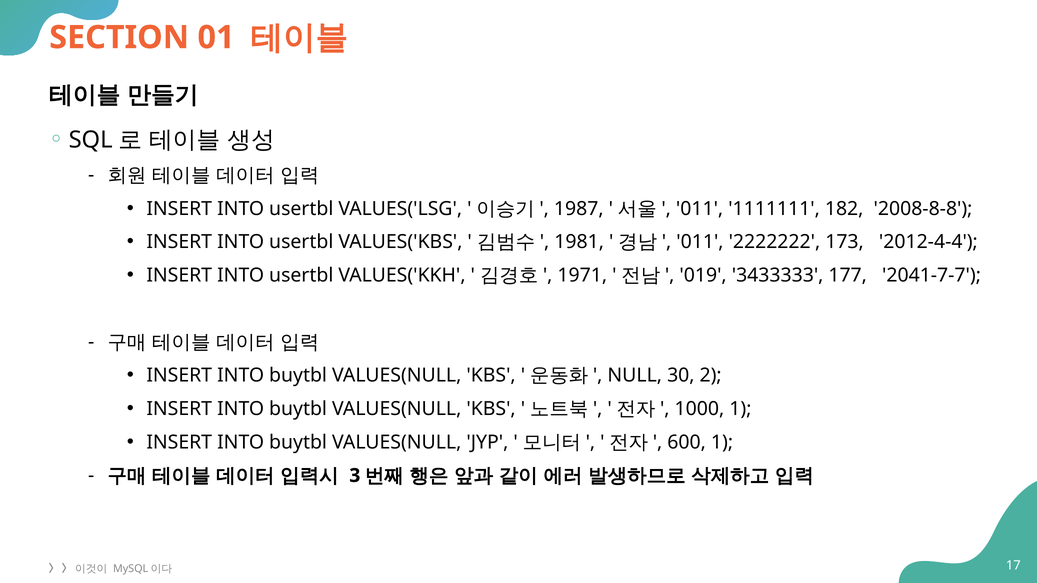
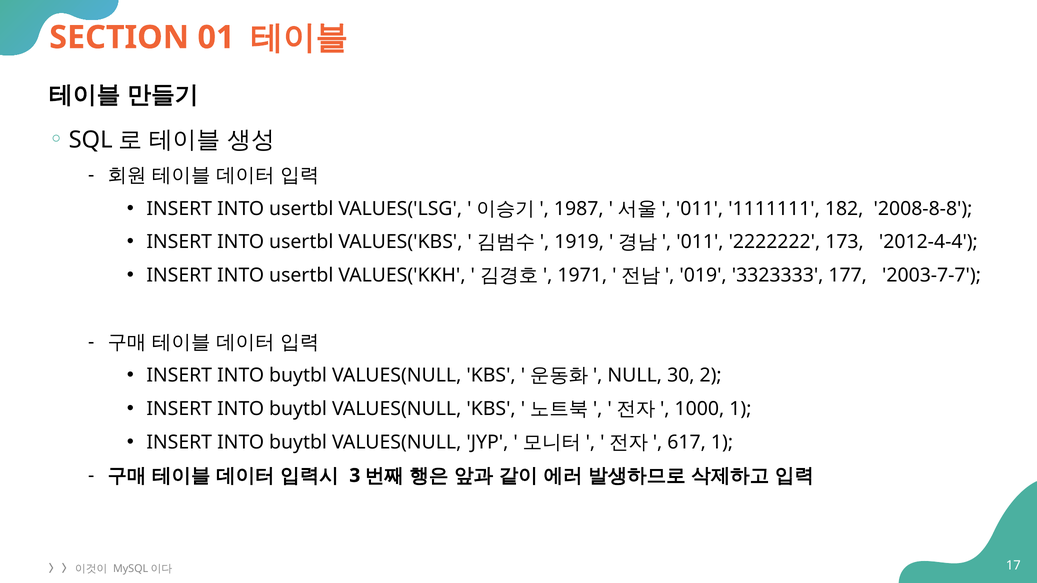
1981: 1981 -> 1919
3433333: 3433333 -> 3323333
2041-7-7: 2041-7-7 -> 2003-7-7
600: 600 -> 617
